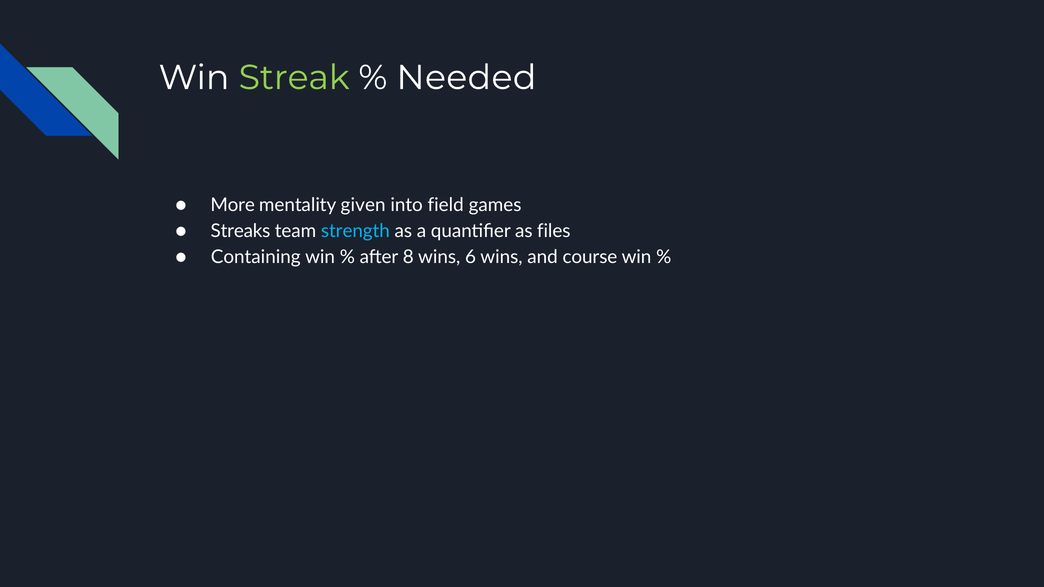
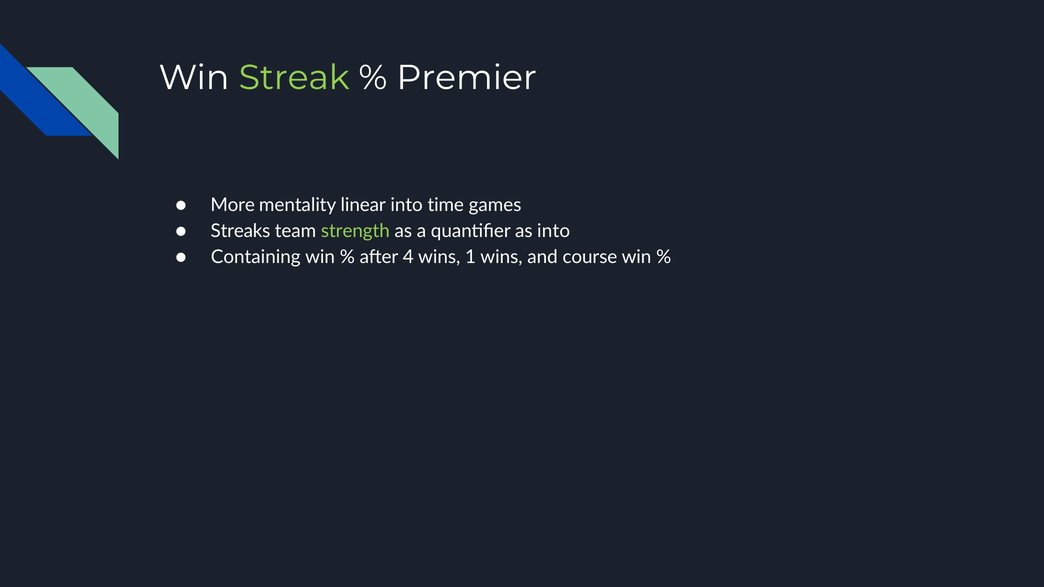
Needed: Needed -> Premier
given: given -> linear
field: field -> time
strength colour: light blue -> light green
as files: files -> into
8: 8 -> 4
6: 6 -> 1
